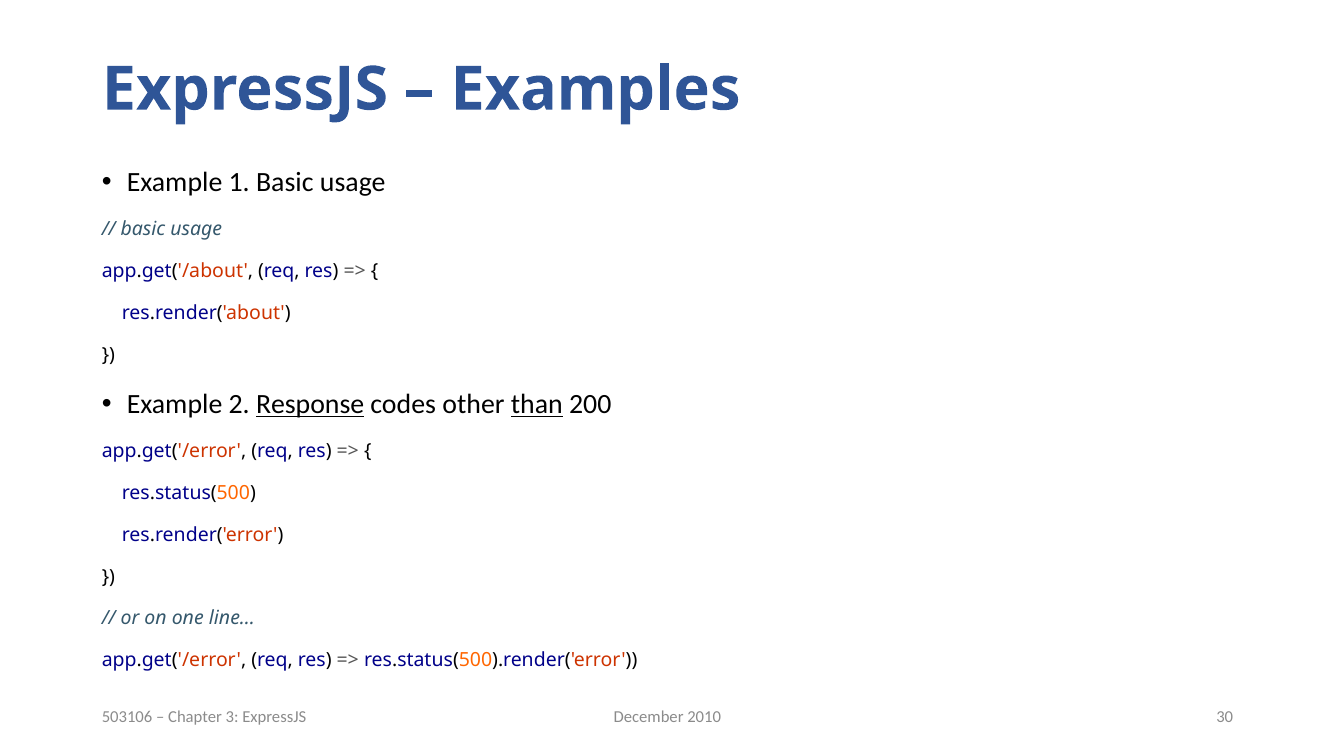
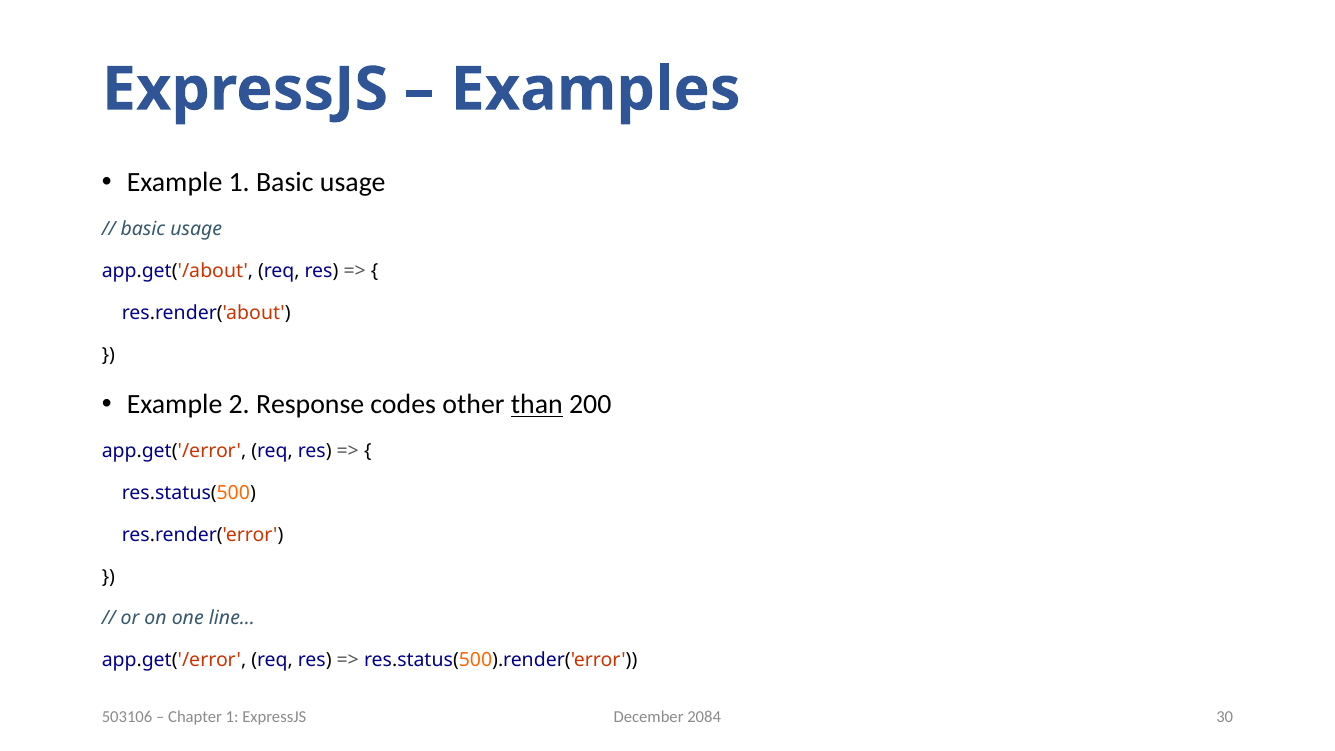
Response underline: present -> none
2010: 2010 -> 2084
3 at (232, 717): 3 -> 1
